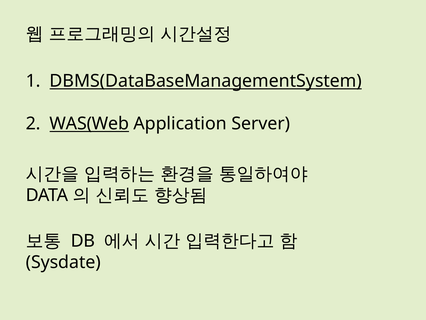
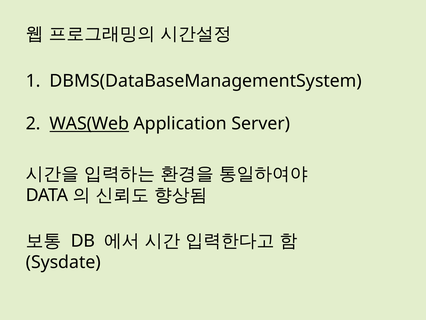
DBMS(DataBaseManagementSystem underline: present -> none
